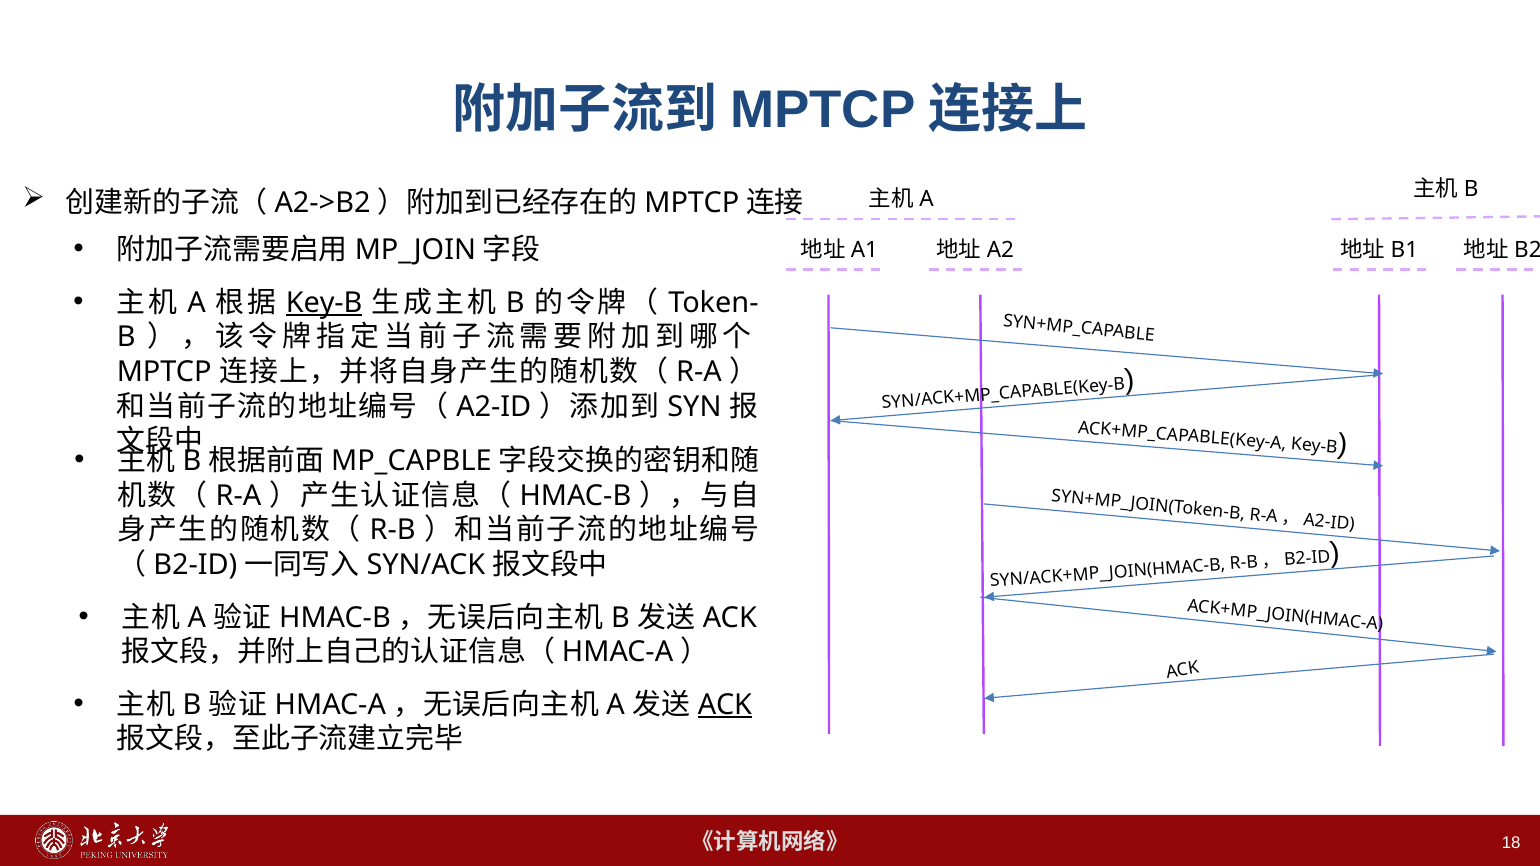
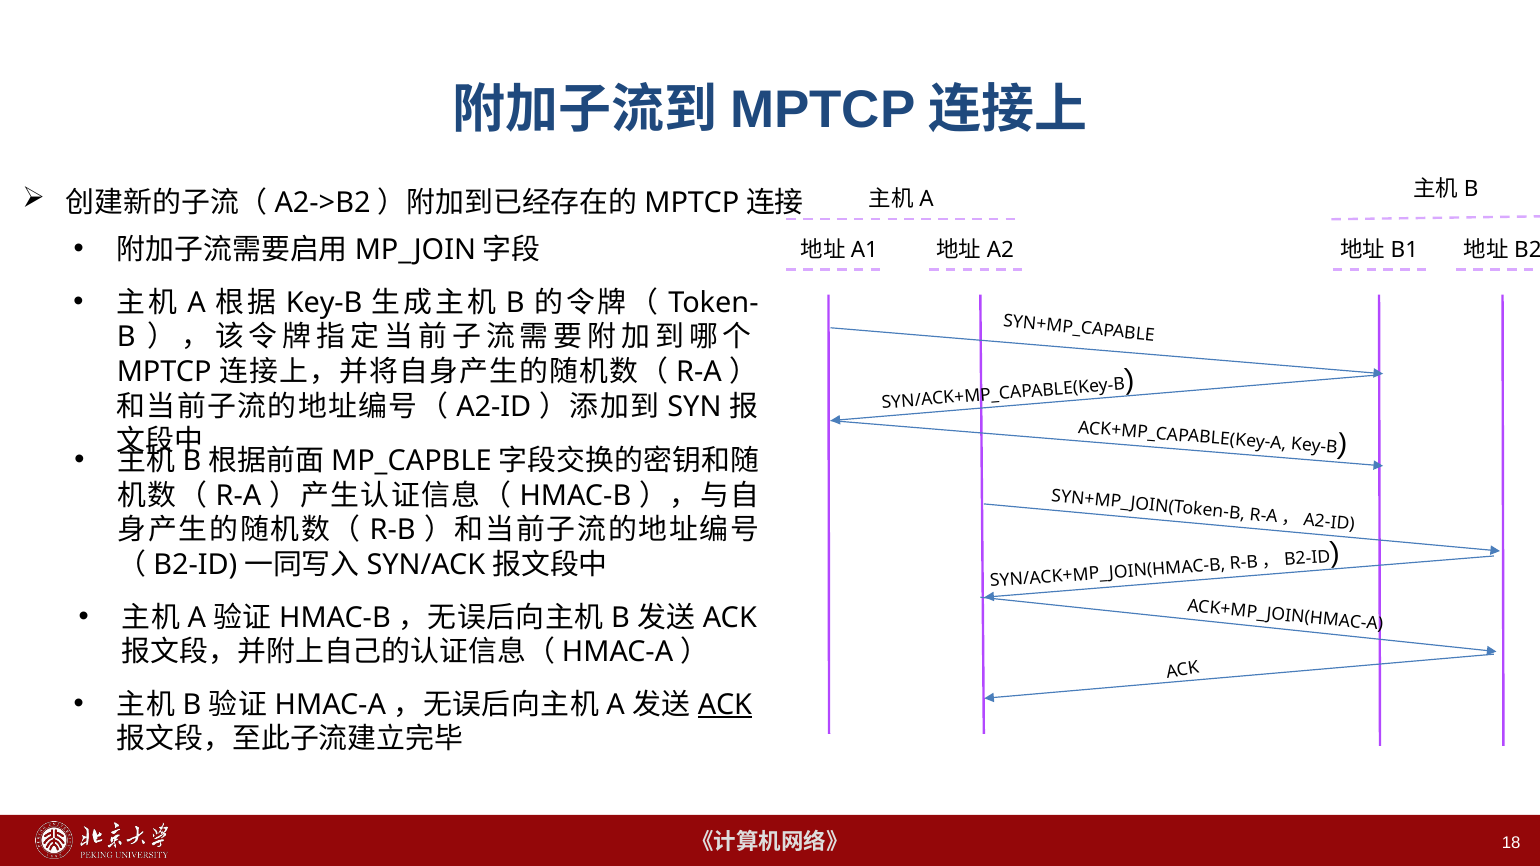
Key-B at (324, 303) underline: present -> none
